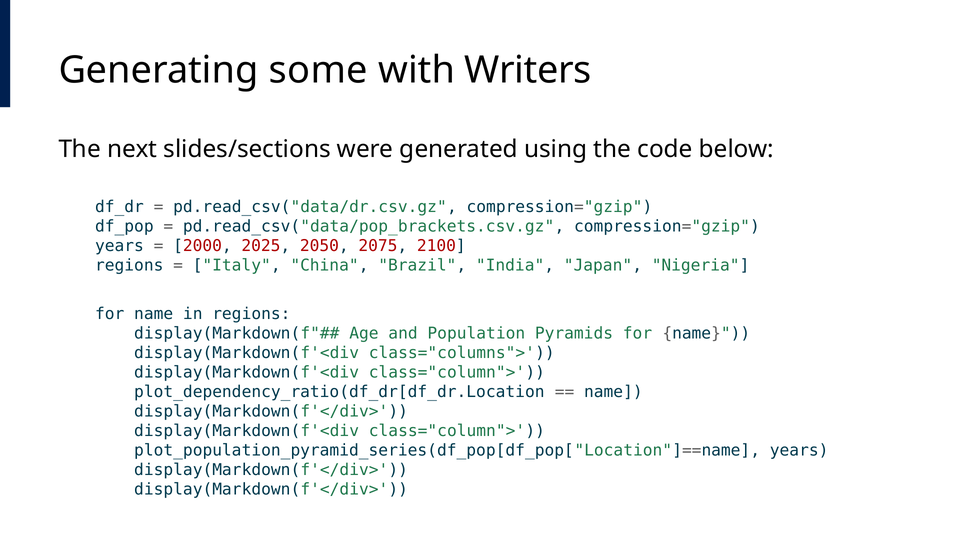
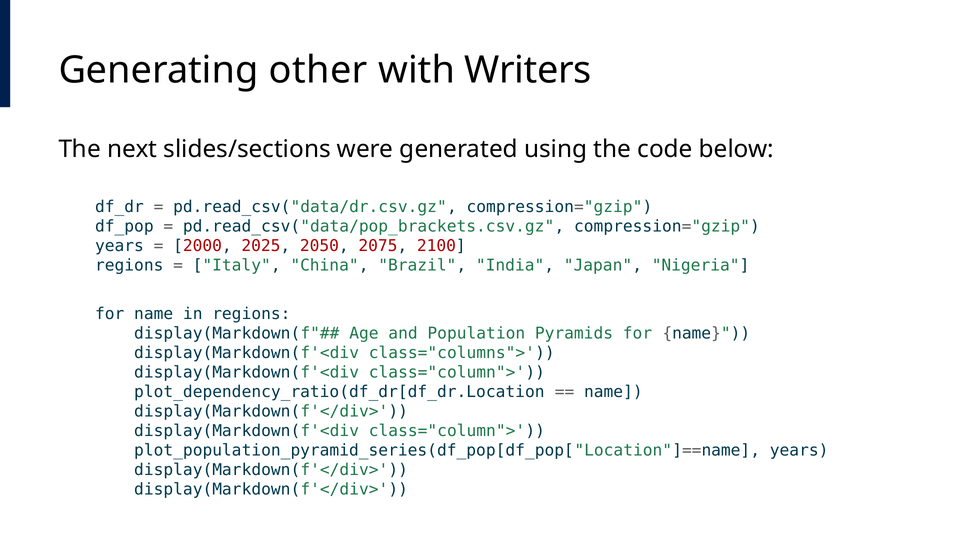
some: some -> other
